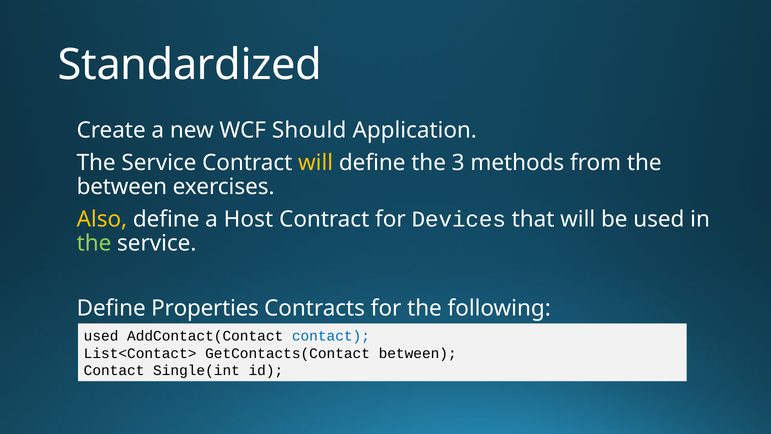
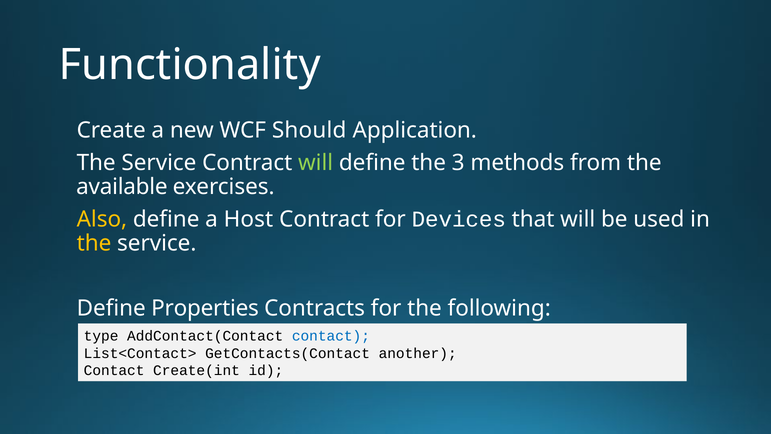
Standardized: Standardized -> Functionality
will at (316, 163) colour: yellow -> light green
between at (122, 187): between -> available
the at (94, 243) colour: light green -> yellow
used at (101, 336): used -> type
GetContacts(Contact between: between -> another
Single(int: Single(int -> Create(int
